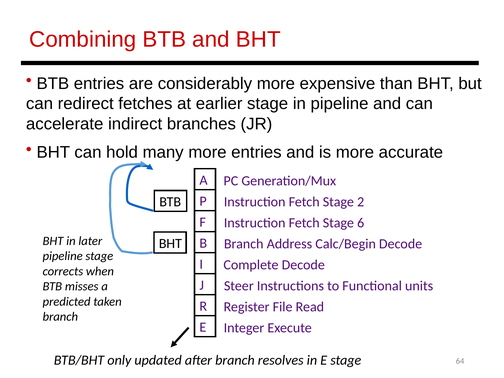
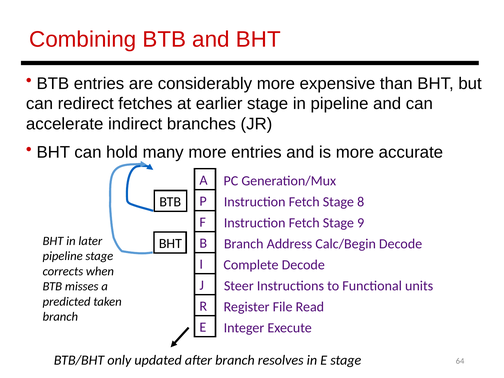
2: 2 -> 8
6: 6 -> 9
